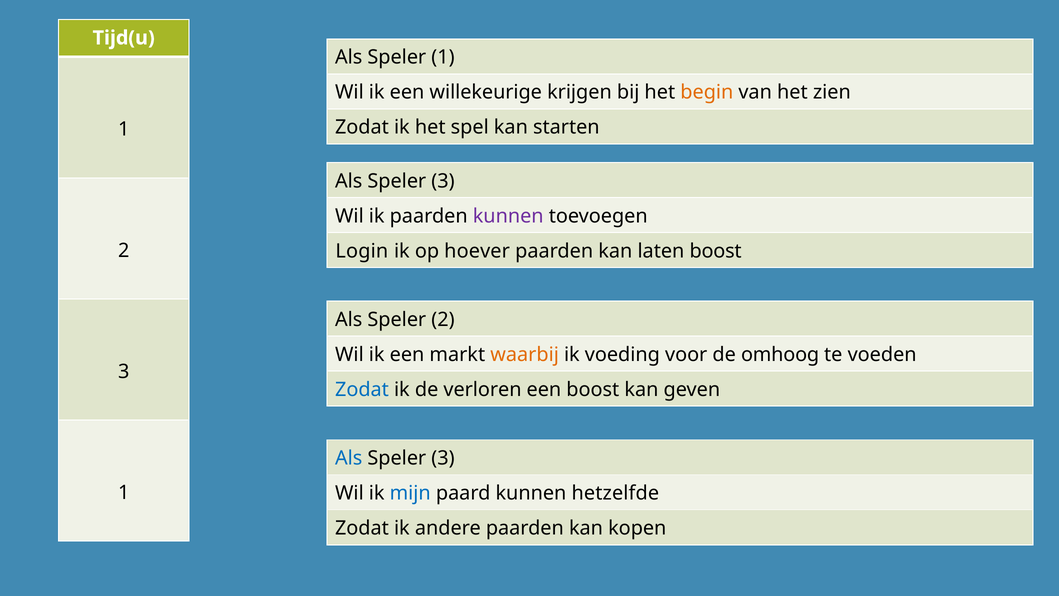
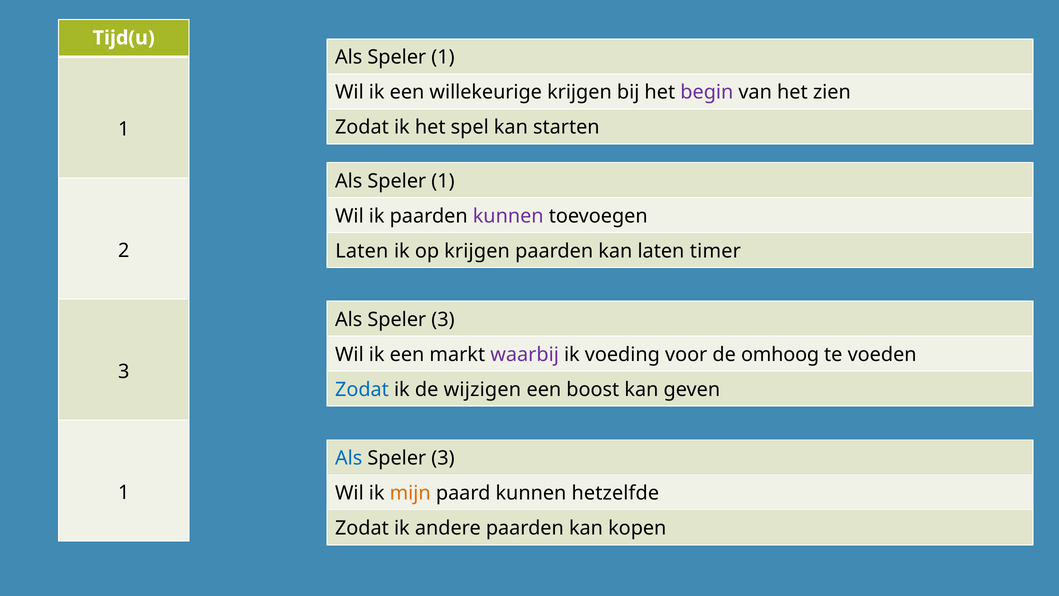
begin colour: orange -> purple
3 at (443, 181): 3 -> 1
Login at (362, 251): Login -> Laten
op hoever: hoever -> krijgen
laten boost: boost -> timer
2 at (443, 320): 2 -> 3
waarbij colour: orange -> purple
verloren: verloren -> wijzigen
mijn colour: blue -> orange
